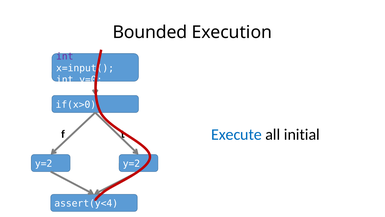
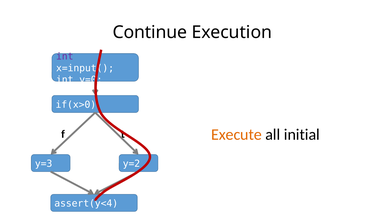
Bounded: Bounded -> Continue
Execute colour: blue -> orange
y=2 at (44, 163): y=2 -> y=3
